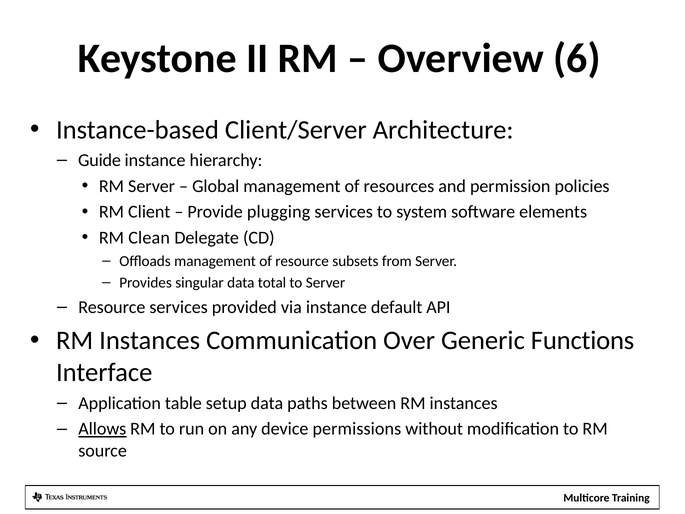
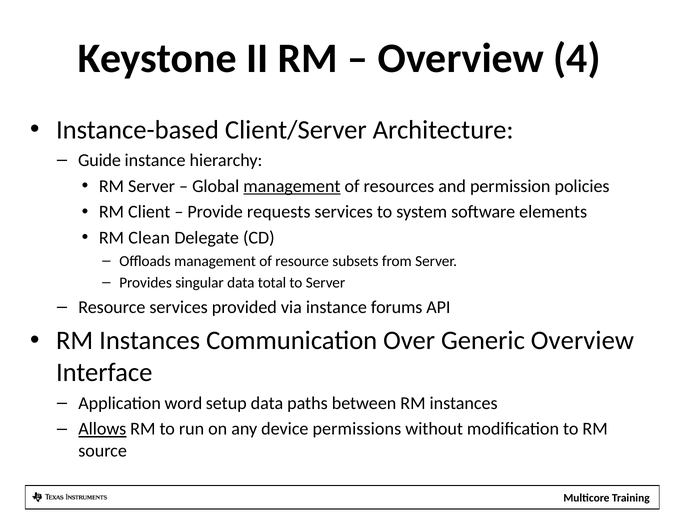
6: 6 -> 4
management at (292, 186) underline: none -> present
plugging: plugging -> requests
default: default -> forums
Generic Functions: Functions -> Overview
table: table -> word
